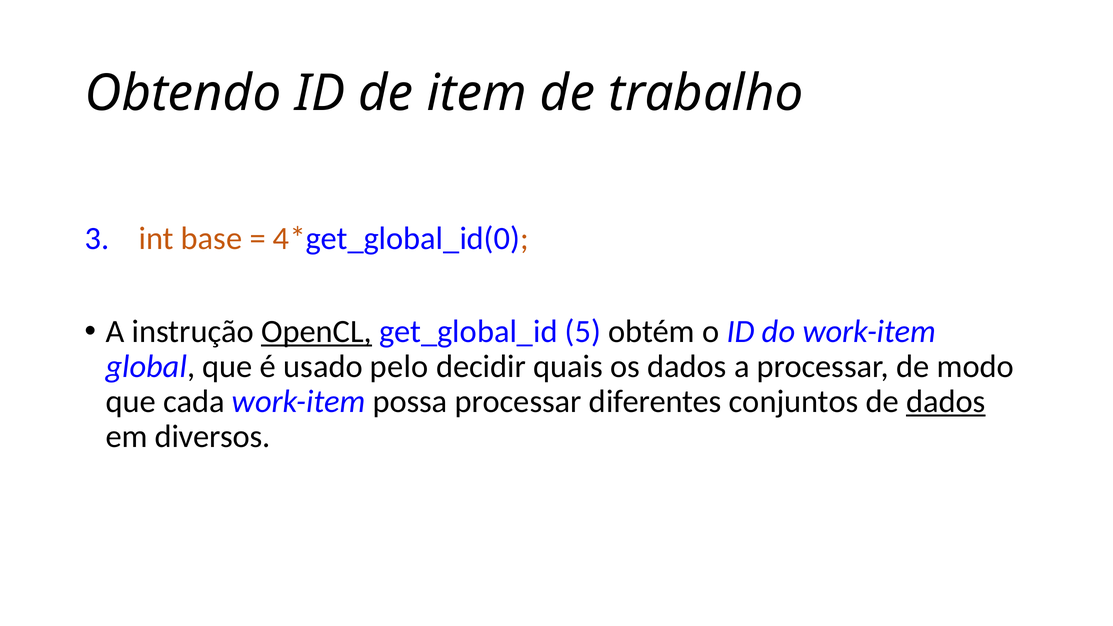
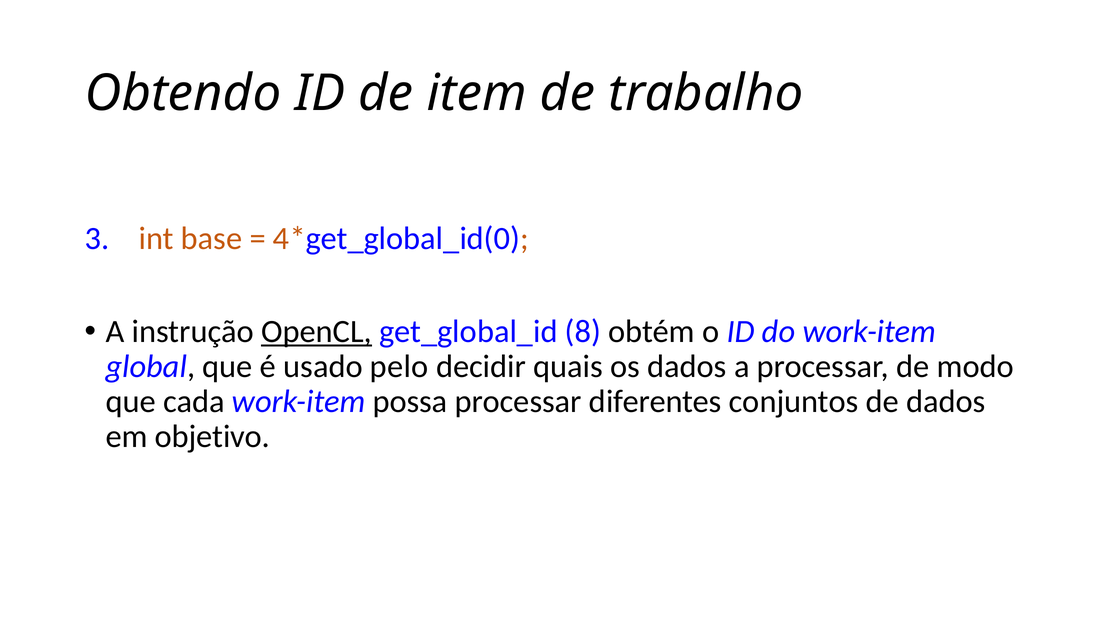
5: 5 -> 8
dados at (946, 402) underline: present -> none
diversos: diversos -> objetivo
